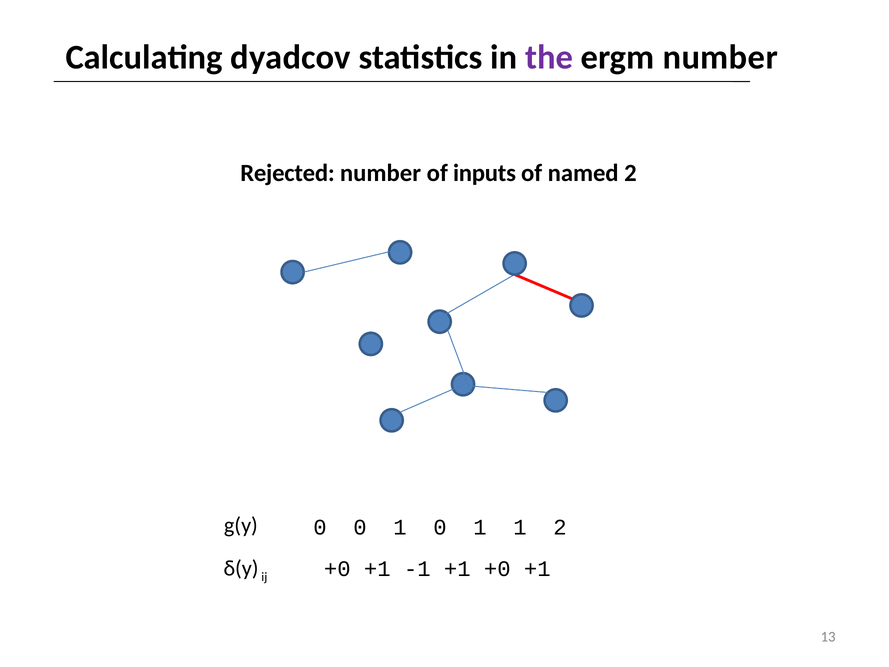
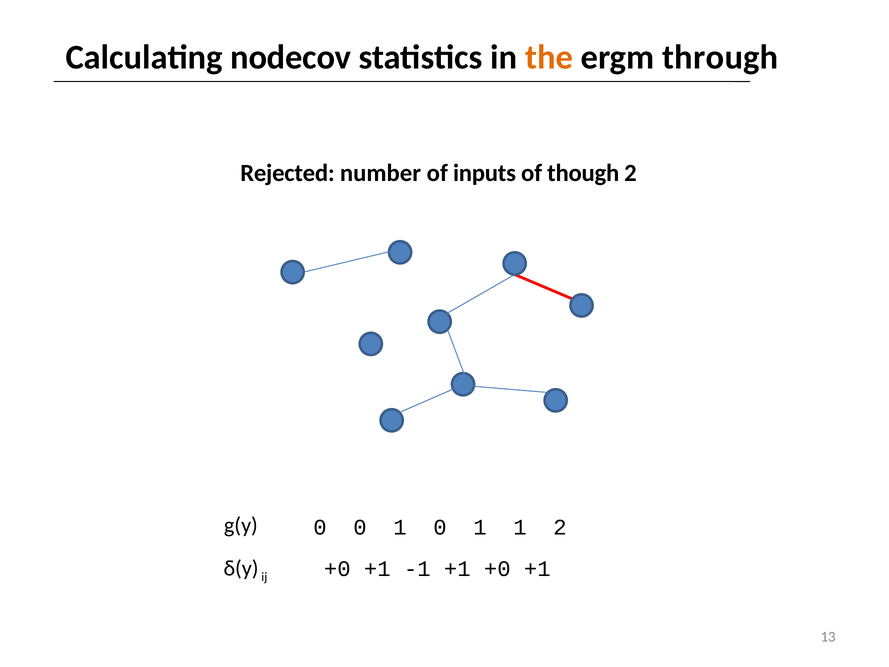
dyadcov: dyadcov -> nodecov
the colour: purple -> orange
ergm number: number -> through
named: named -> though
